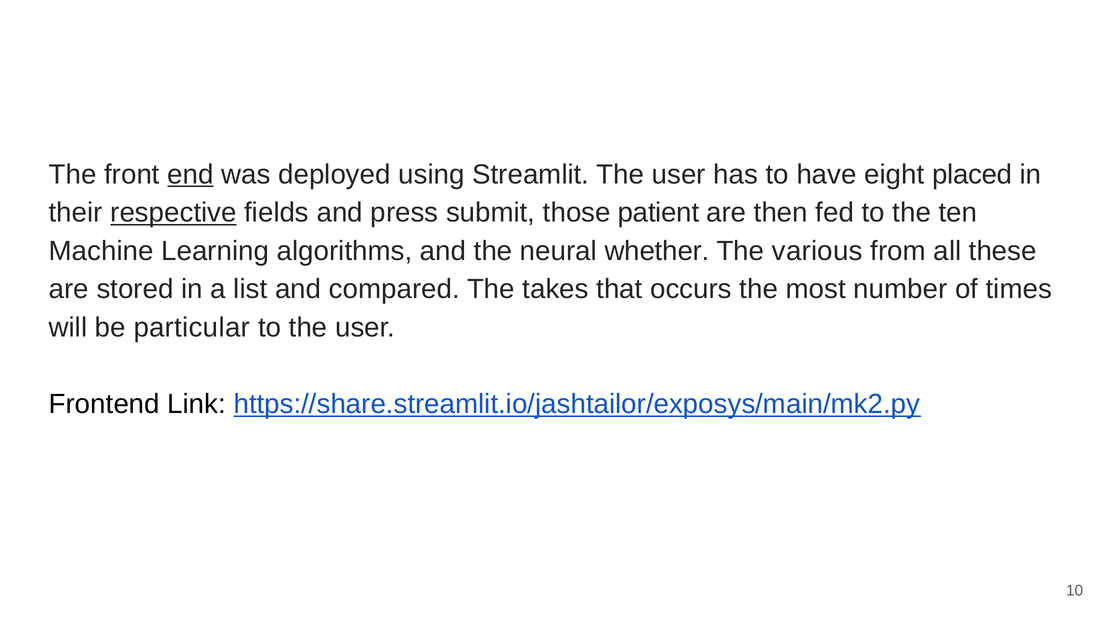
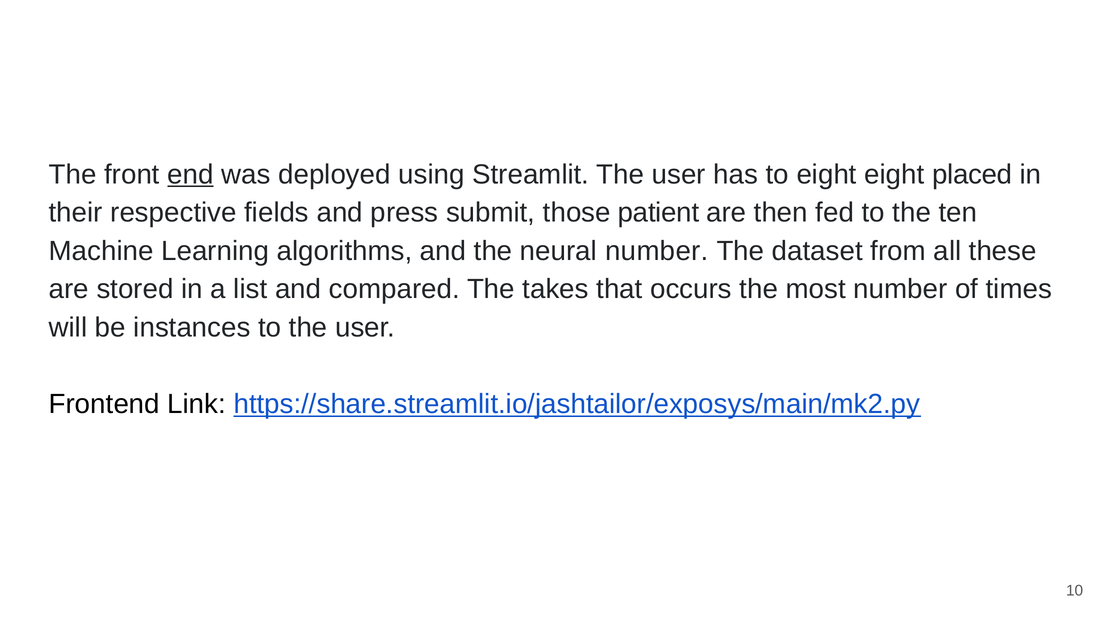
to have: have -> eight
respective underline: present -> none
neural whether: whether -> number
various: various -> dataset
particular: particular -> instances
